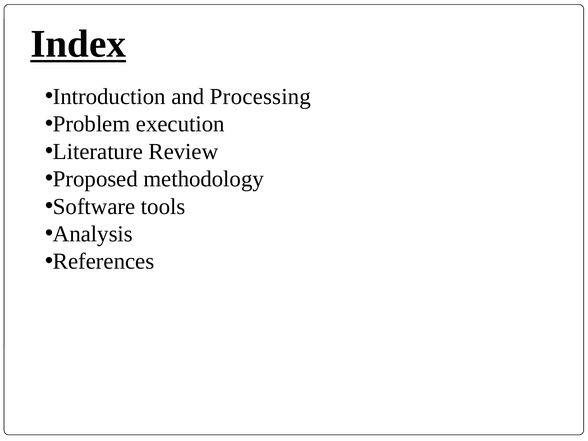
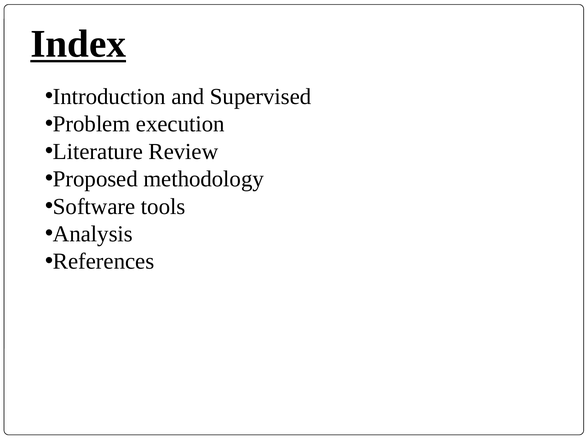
Processing: Processing -> Supervised
